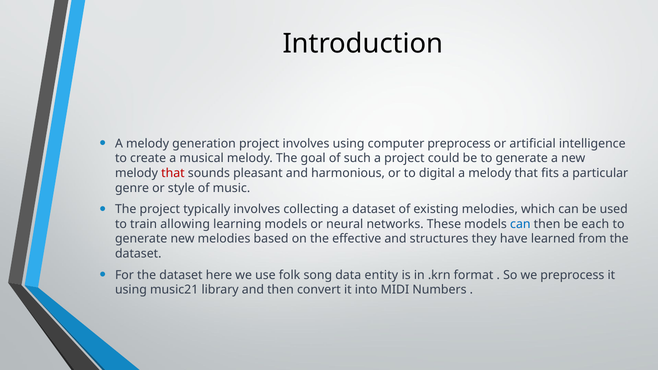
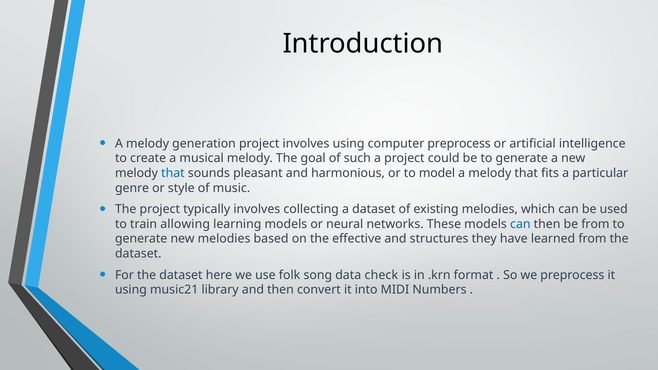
that at (173, 173) colour: red -> blue
digital: digital -> model
be each: each -> from
entity: entity -> check
